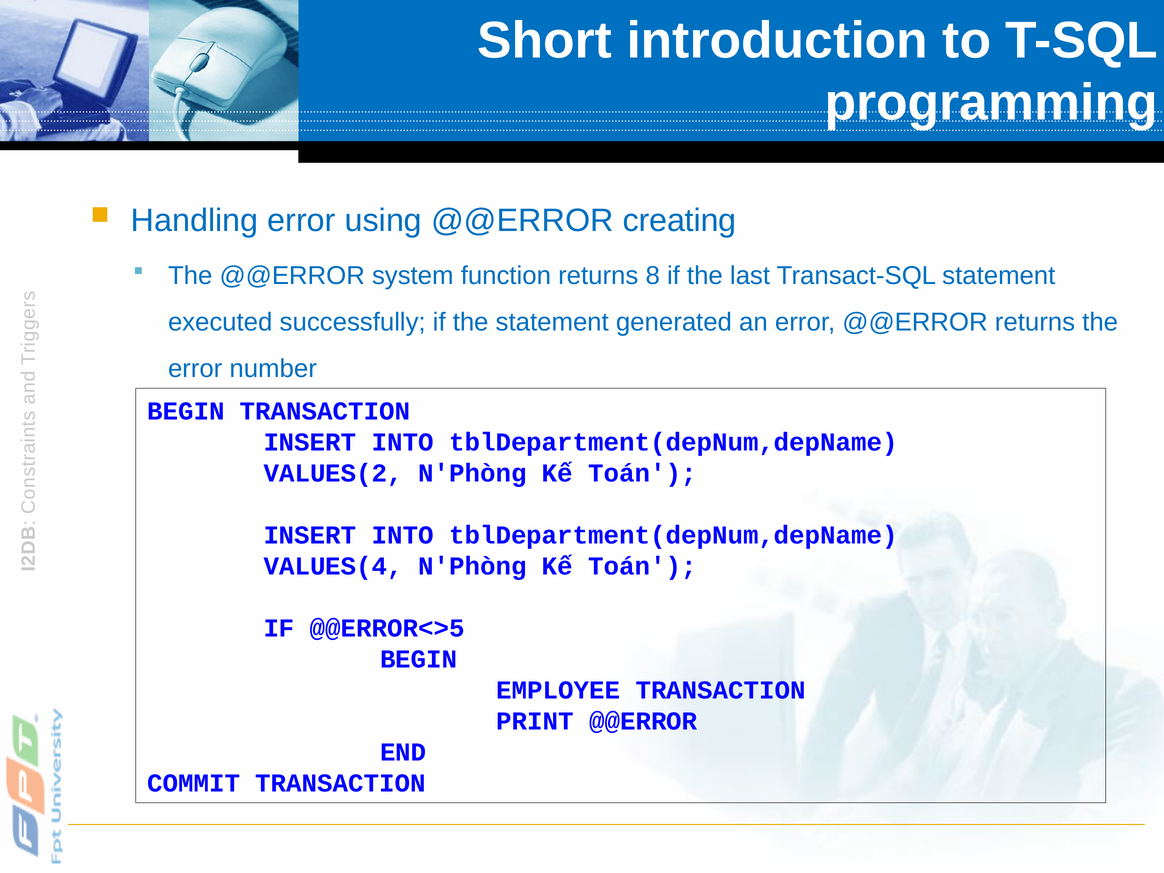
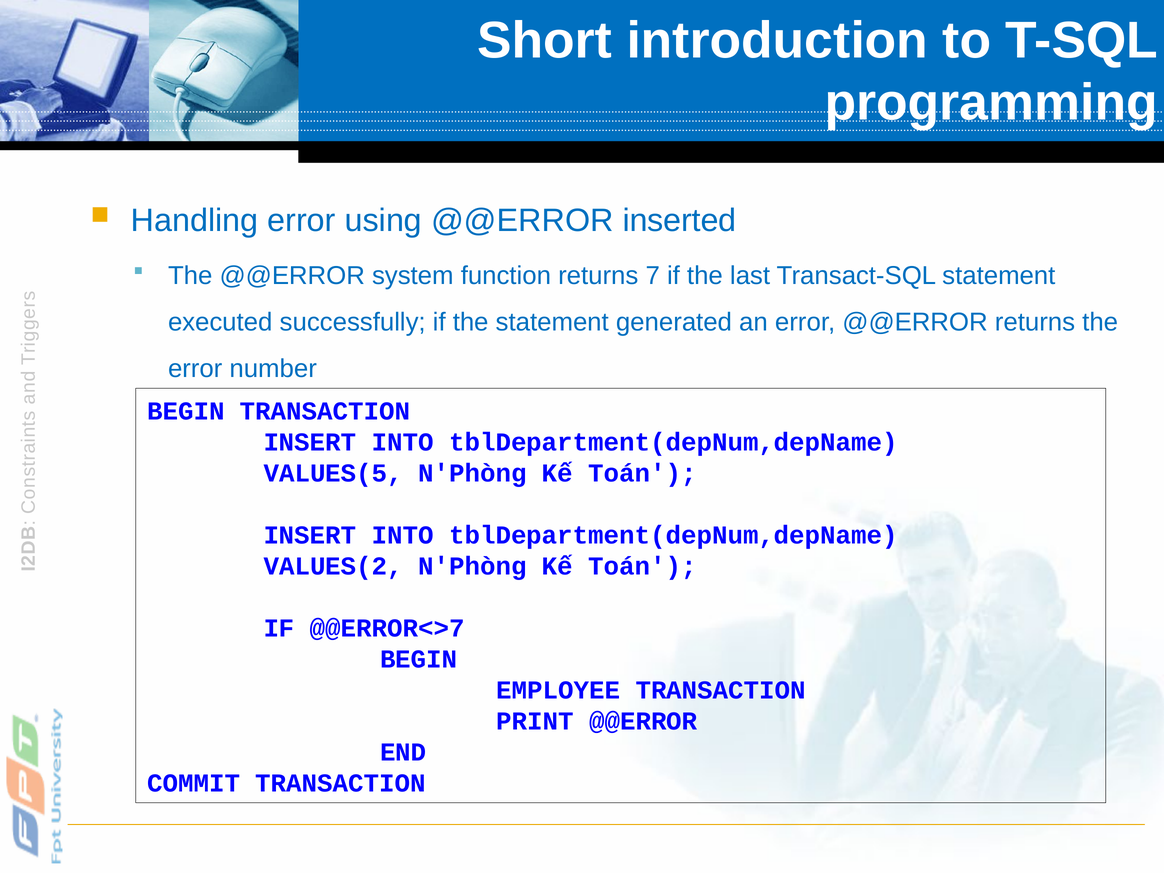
creating: creating -> inserted
8: 8 -> 7
VALUES(2: VALUES(2 -> VALUES(5
VALUES(4: VALUES(4 -> VALUES(2
@@ERROR<>5: @@ERROR<>5 -> @@ERROR<>7
